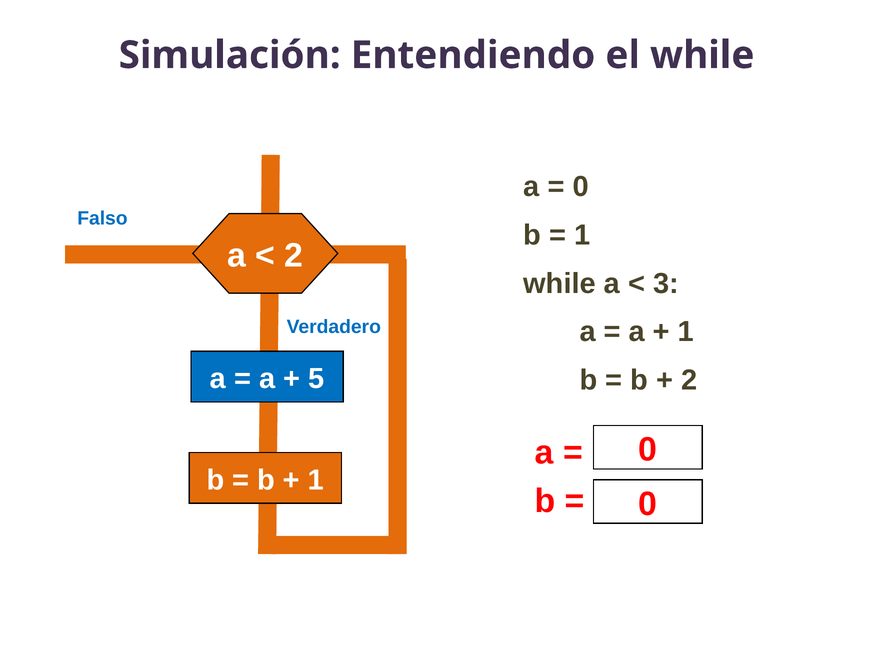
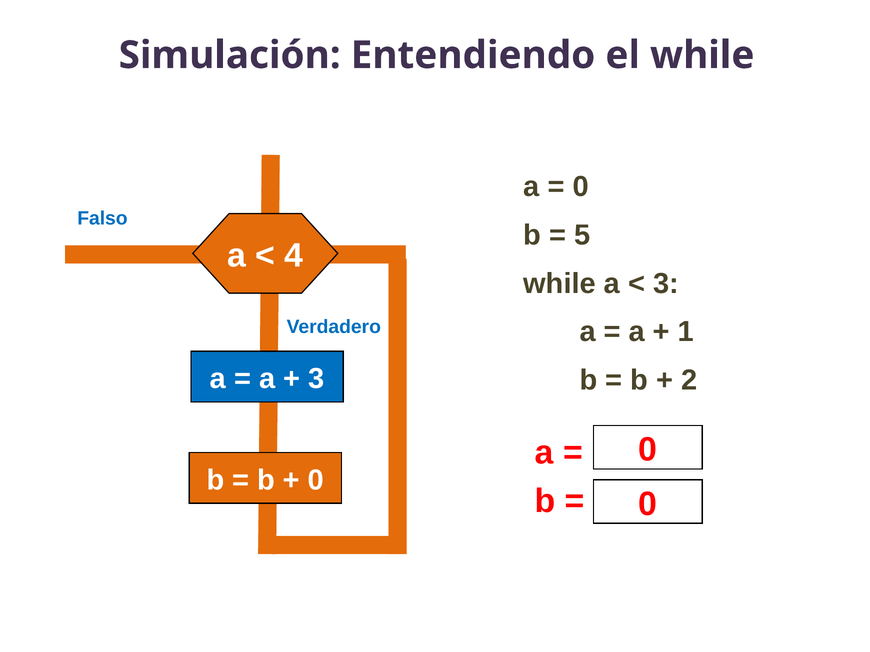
1 at (582, 235): 1 -> 5
2 at (294, 256): 2 -> 4
5 at (316, 379): 5 -> 3
1 at (316, 480): 1 -> 0
